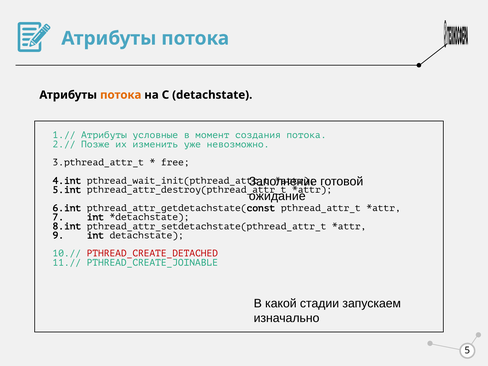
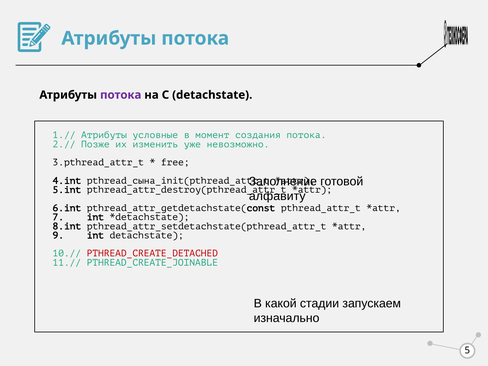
потока at (121, 95) colour: orange -> purple
pthread_wait_init(pthread_attr_t: pthread_wait_init(pthread_attr_t -> pthread_сына_init(pthread_attr_t
ожидание: ожидание -> алфавиту
